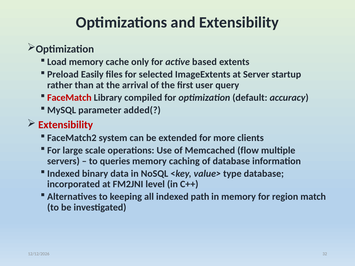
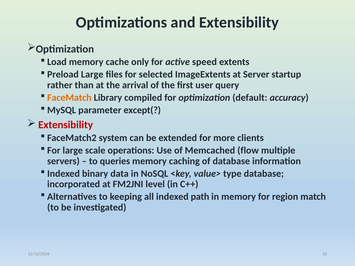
based: based -> speed
Preload Easily: Easily -> Large
FaceMatch colour: red -> orange
added(: added( -> except(
